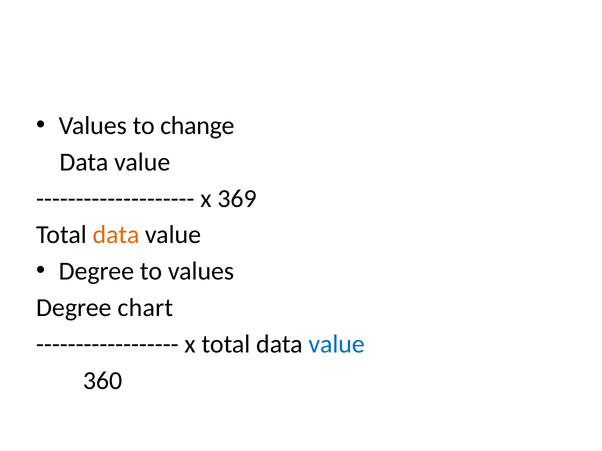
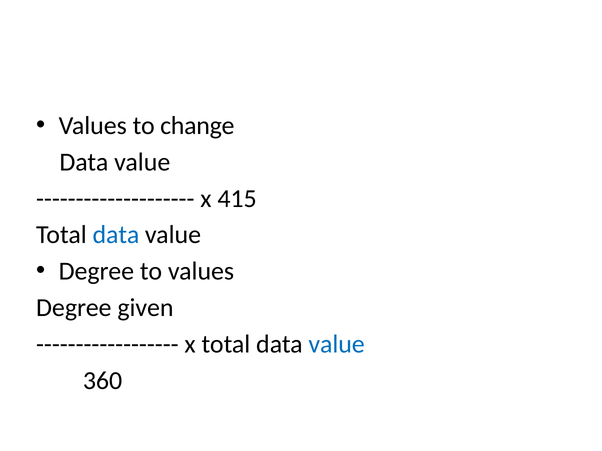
369: 369 -> 415
data at (116, 235) colour: orange -> blue
chart: chart -> given
